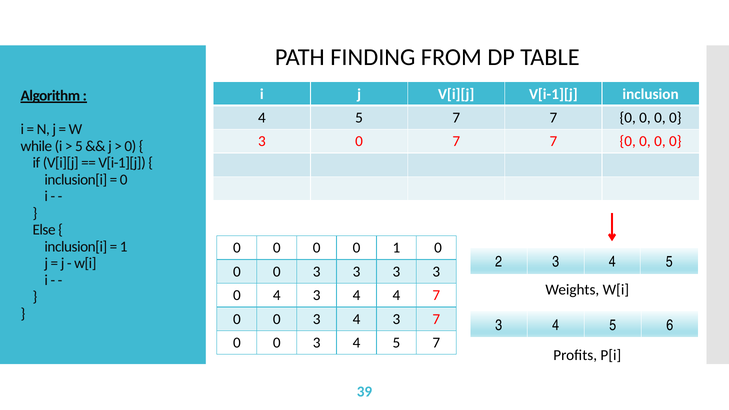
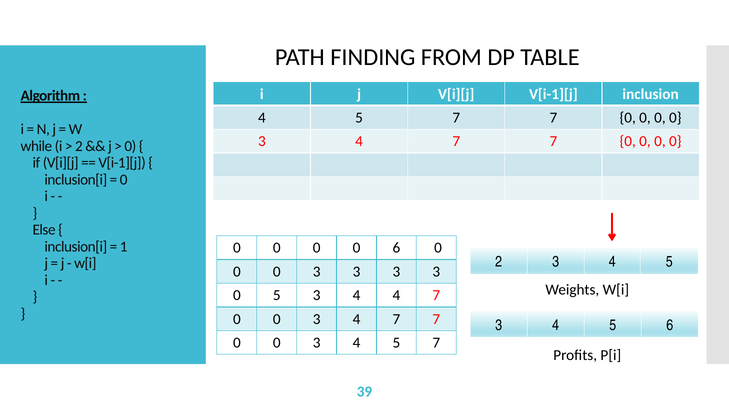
0 at (359, 141): 0 -> 4
5 at (79, 146): 5 -> 2
0 1: 1 -> 6
0 4: 4 -> 5
3 at (396, 319): 3 -> 7
